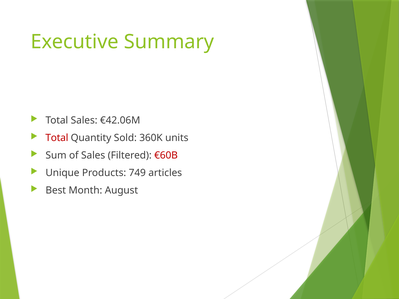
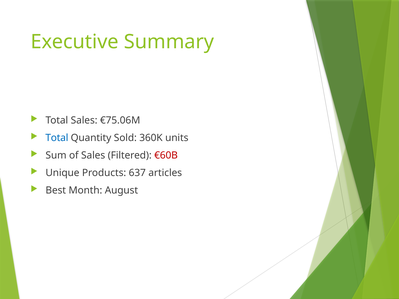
€42.06M: €42.06M -> €75.06M
Total at (57, 138) colour: red -> blue
749: 749 -> 637
